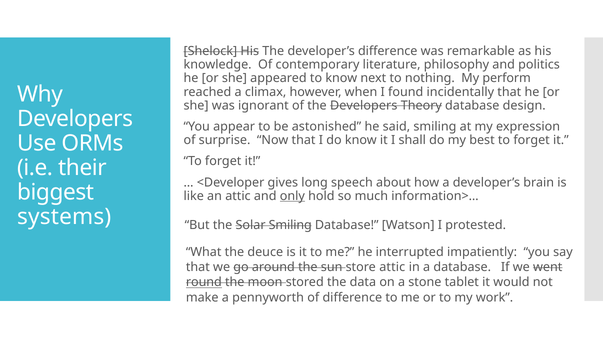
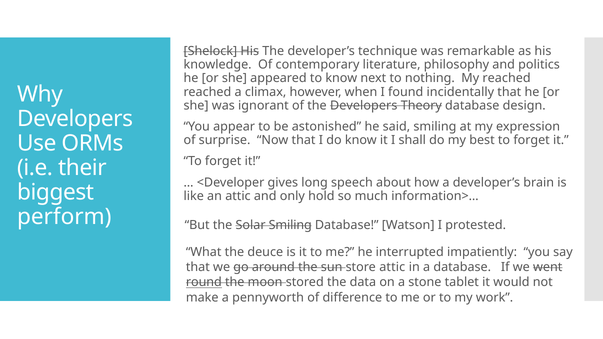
developer’s difference: difference -> technique
My perform: perform -> reached
only underline: present -> none
systems: systems -> perform
